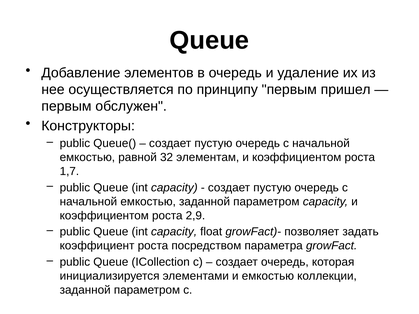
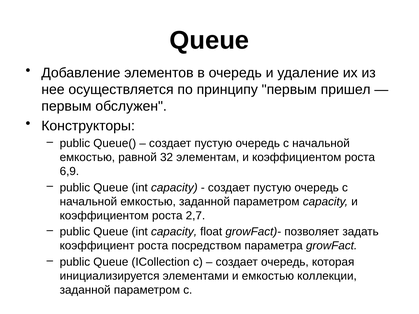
1,7: 1,7 -> 6,9
2,9: 2,9 -> 2,7
